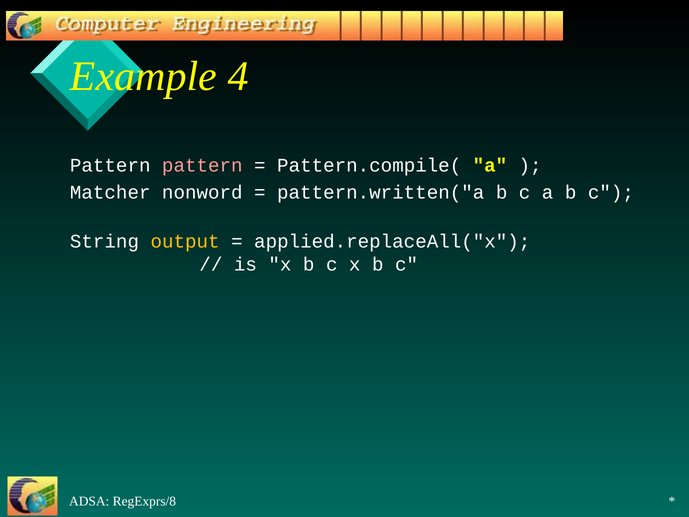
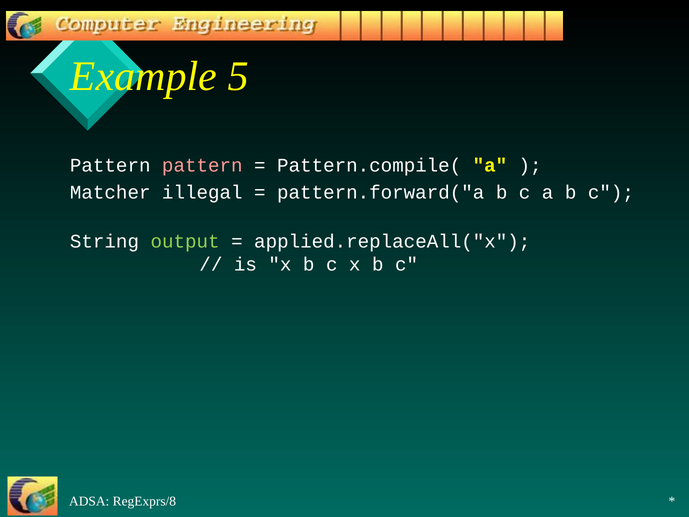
4: 4 -> 5
nonword: nonword -> illegal
pattern.written("a: pattern.written("a -> pattern.forward("a
output colour: yellow -> light green
